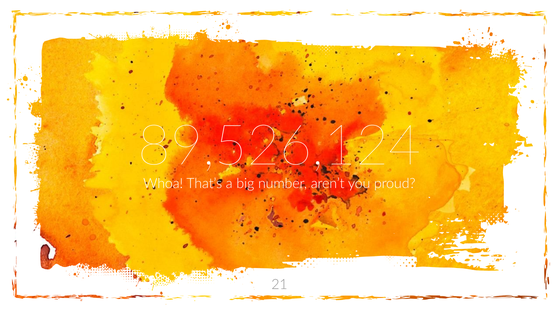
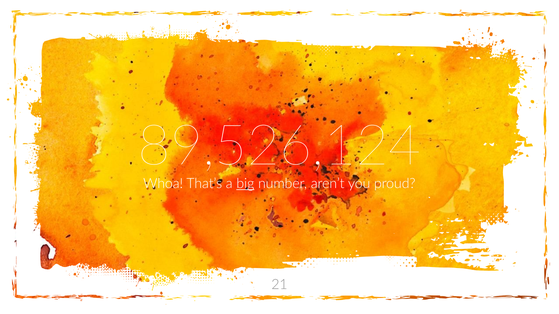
big underline: none -> present
